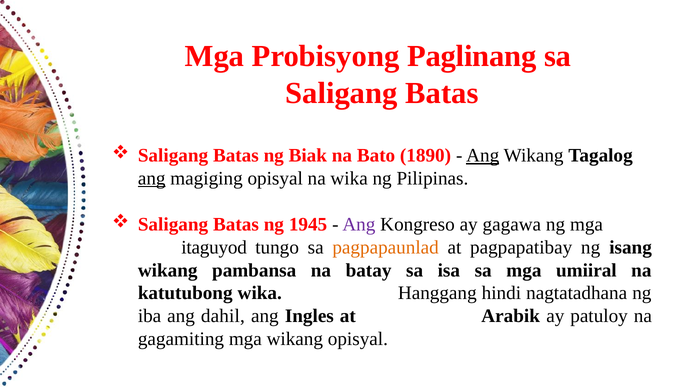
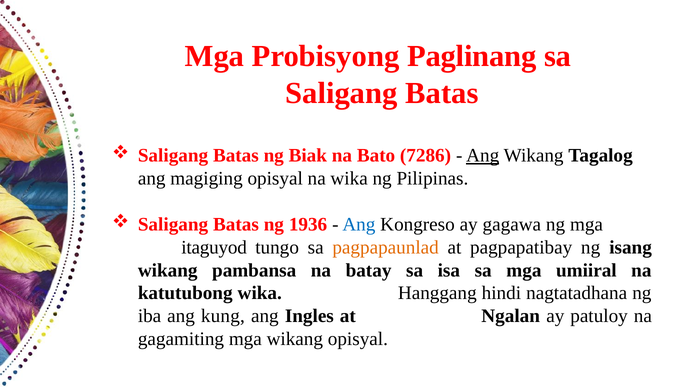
1890: 1890 -> 7286
ang at (152, 179) underline: present -> none
1945: 1945 -> 1936
Ang at (359, 225) colour: purple -> blue
dahil: dahil -> kung
Arabik: Arabik -> Ngalan
